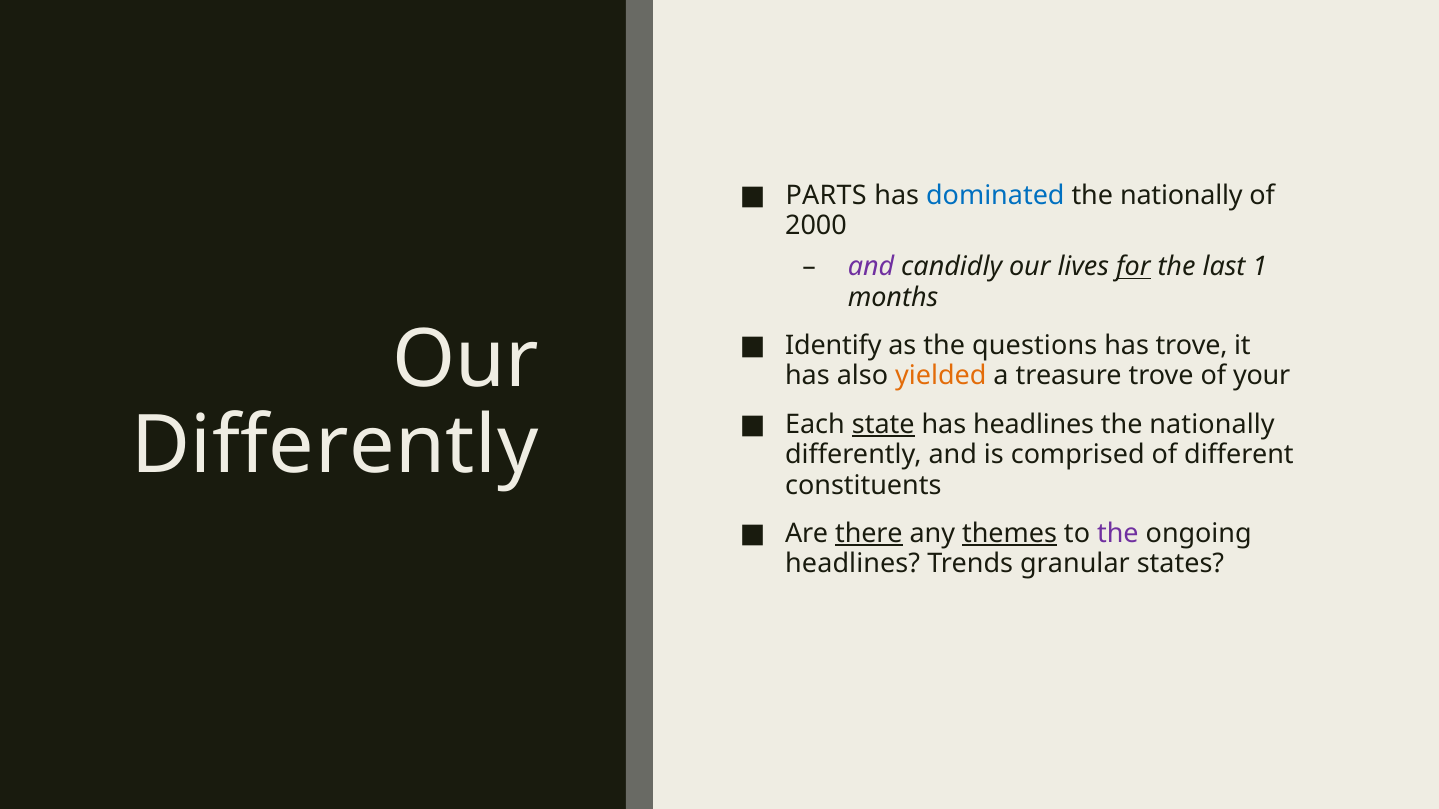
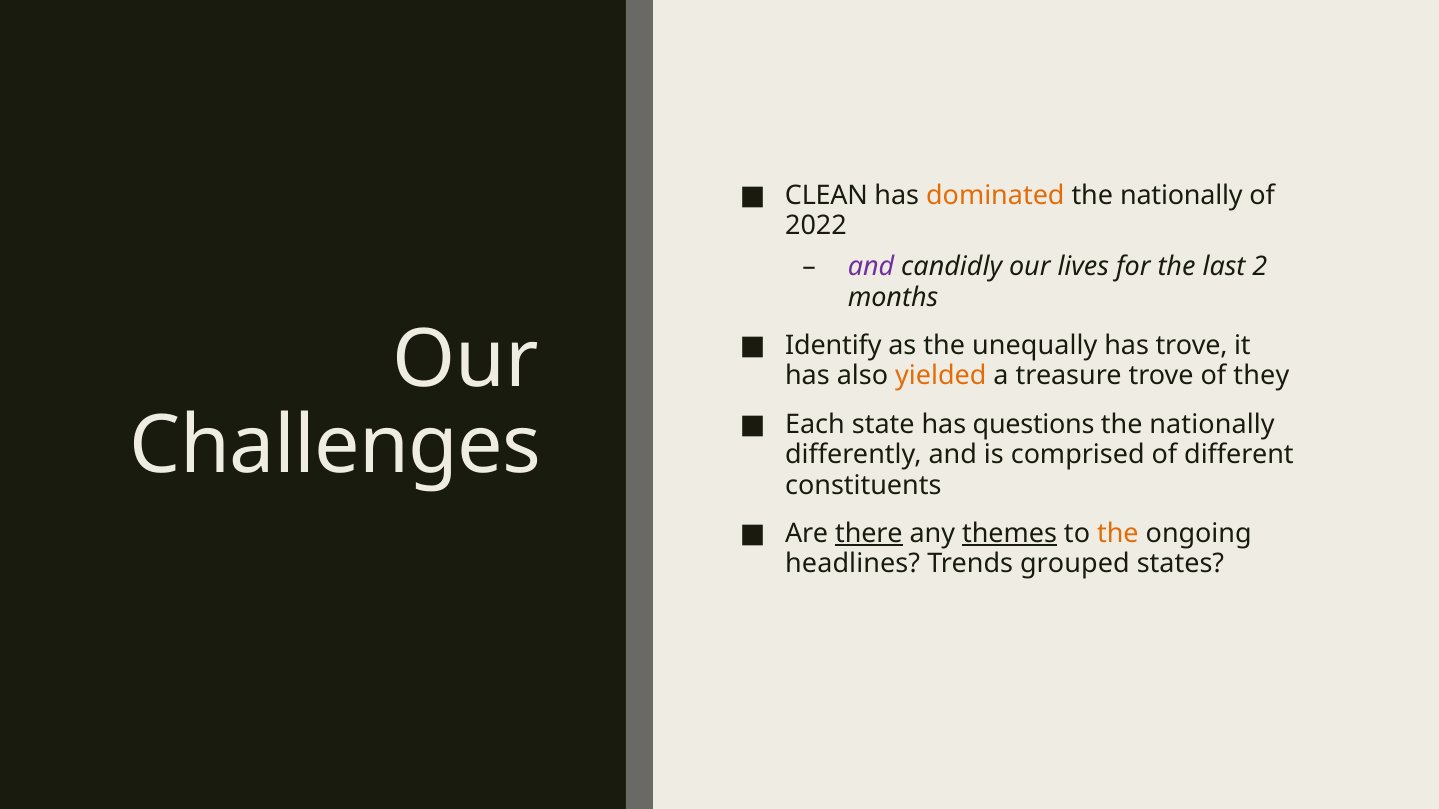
PARTS: PARTS -> CLEAN
dominated colour: blue -> orange
2000: 2000 -> 2022
for underline: present -> none
1: 1 -> 2
questions: questions -> unequally
your: your -> they
state underline: present -> none
has headlines: headlines -> questions
Differently at (335, 446): Differently -> Challenges
the at (1118, 534) colour: purple -> orange
granular: granular -> grouped
